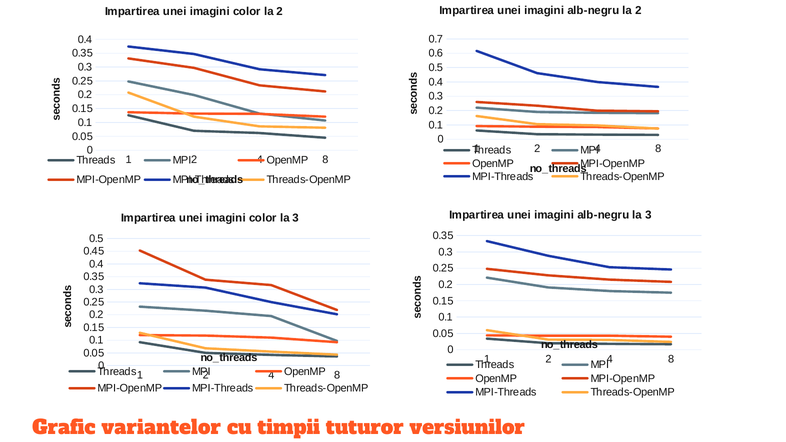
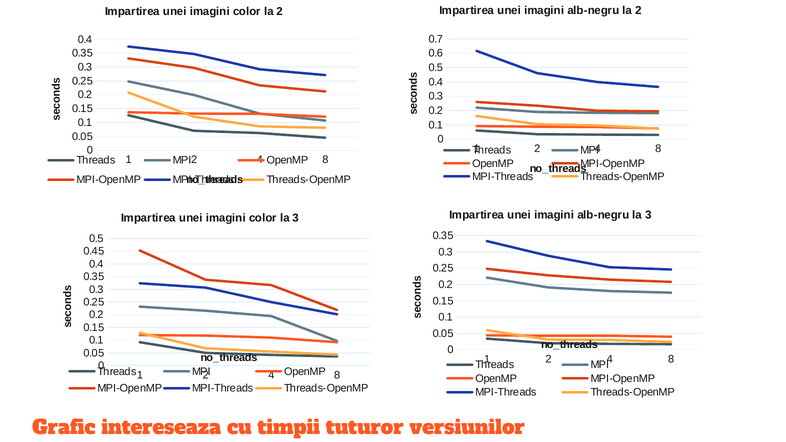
variantelor: variantelor -> intereseaza
